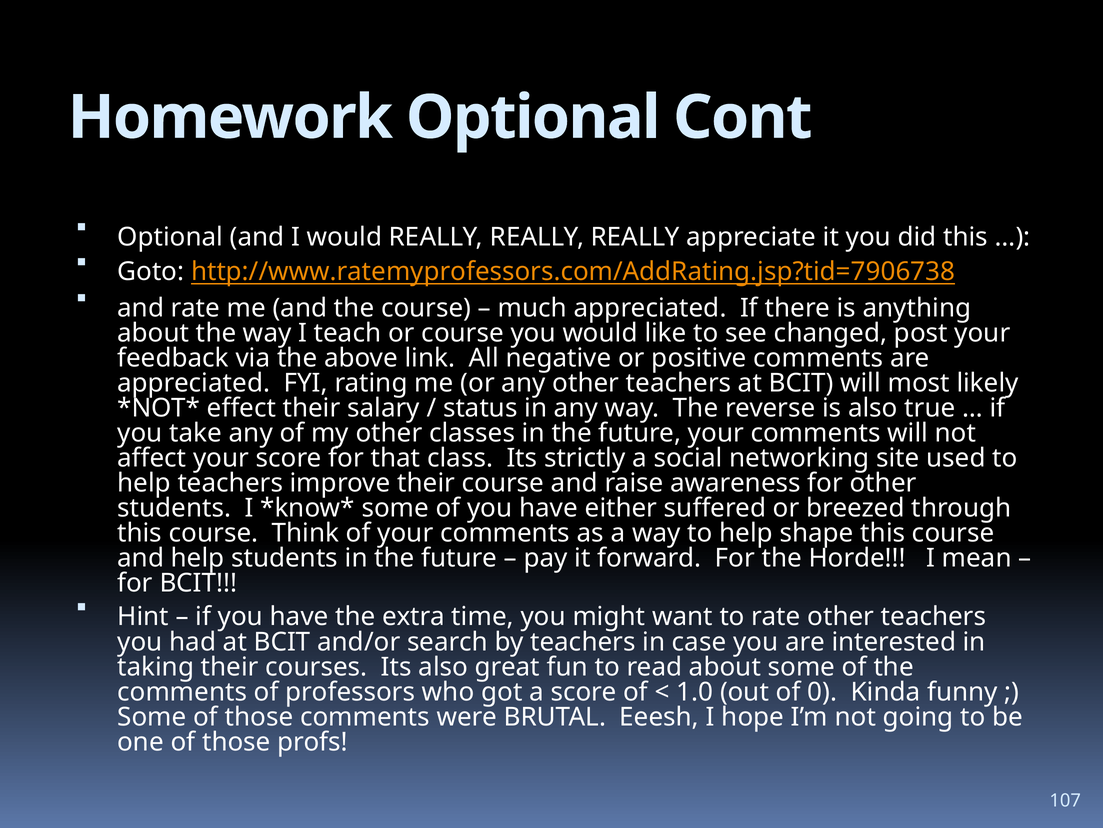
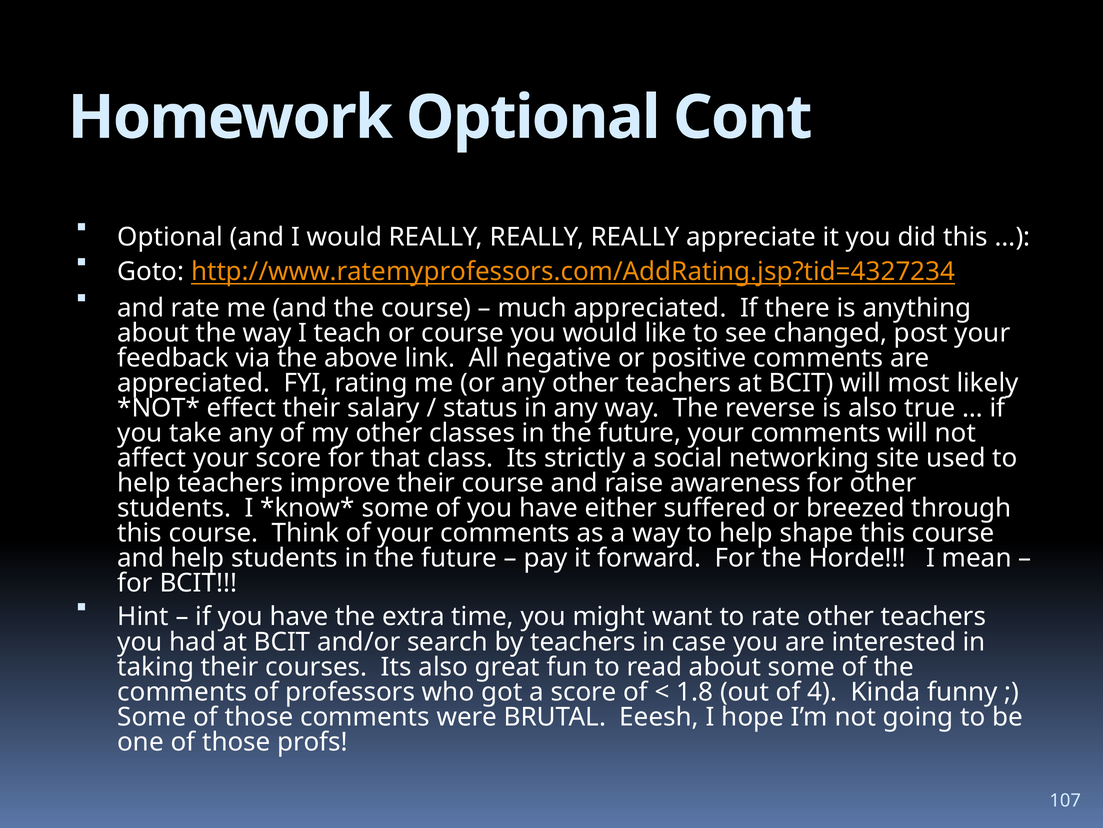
http://www.ratemyprofessors.com/AddRating.jsp?tid=7906738: http://www.ratemyprofessors.com/AddRating.jsp?tid=7906738 -> http://www.ratemyprofessors.com/AddRating.jsp?tid=4327234
1.0: 1.0 -> 1.8
0: 0 -> 4
